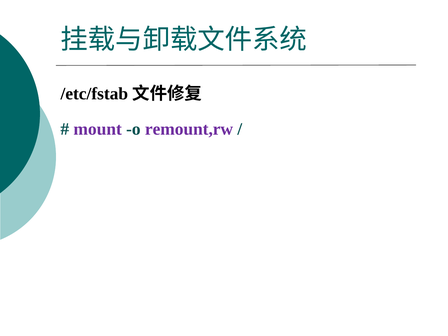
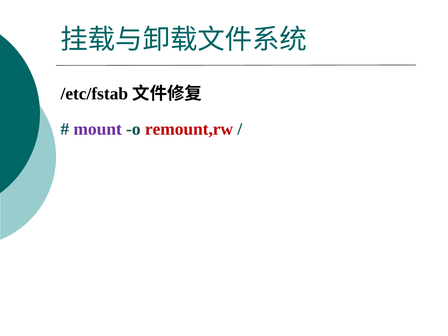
remount,rw colour: purple -> red
